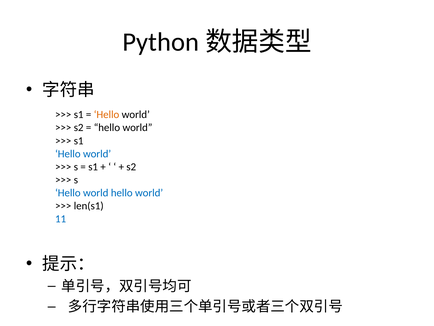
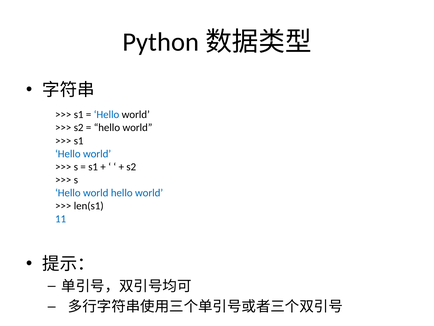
Hello at (107, 115) colour: orange -> blue
